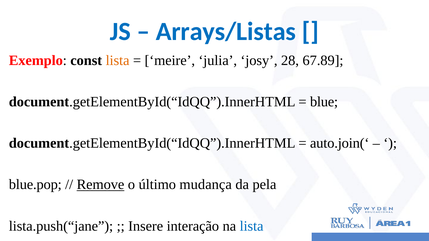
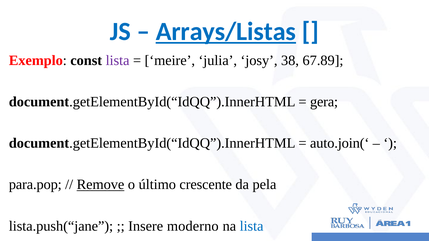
Arrays/Listas underline: none -> present
lista at (118, 60) colour: orange -> purple
28: 28 -> 38
blue: blue -> gera
blue.pop: blue.pop -> para.pop
mudança: mudança -> crescente
interação: interação -> moderno
